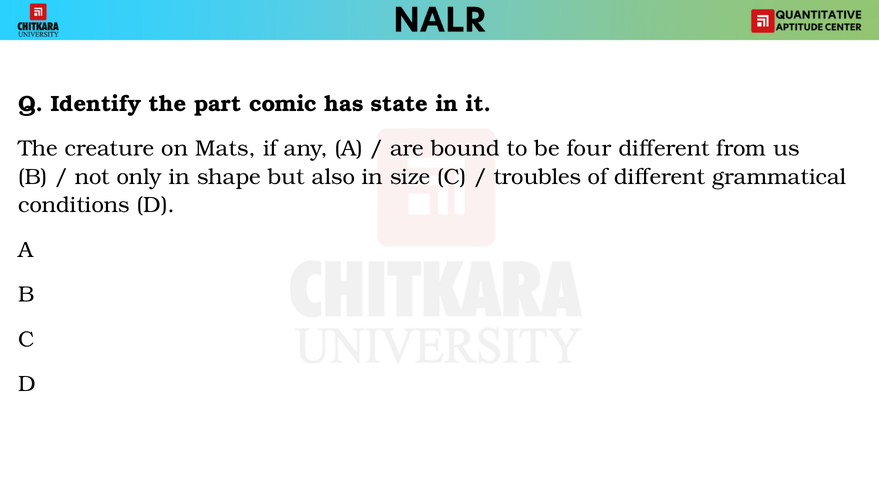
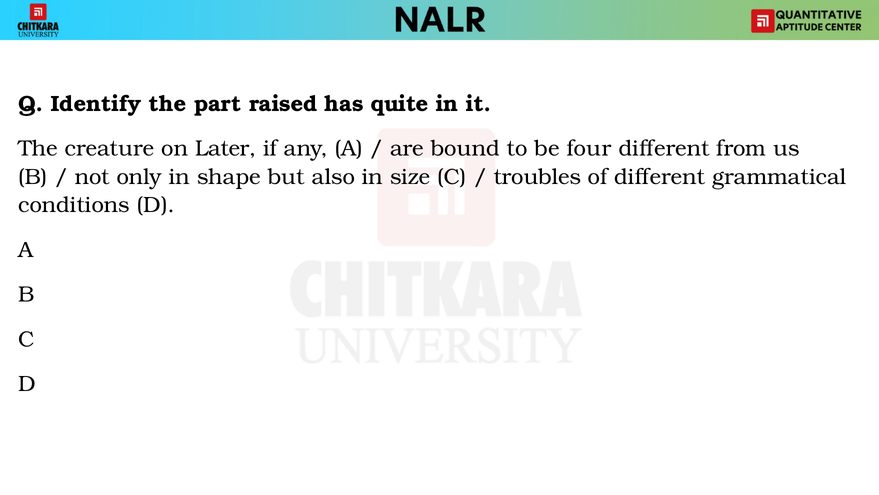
comic: comic -> raised
state: state -> quite
Mats: Mats -> Later
